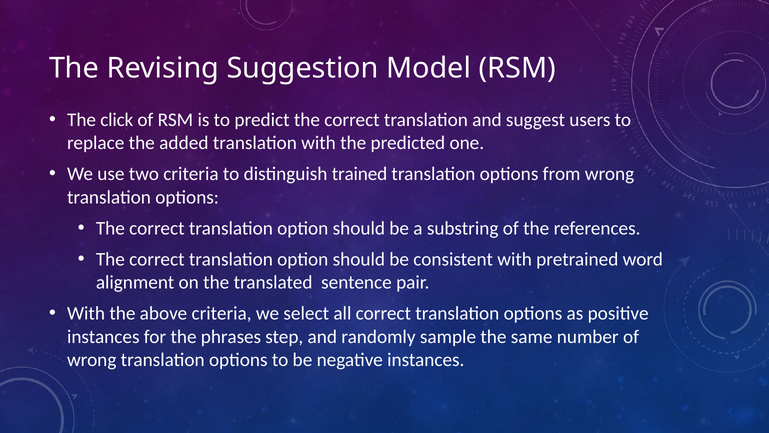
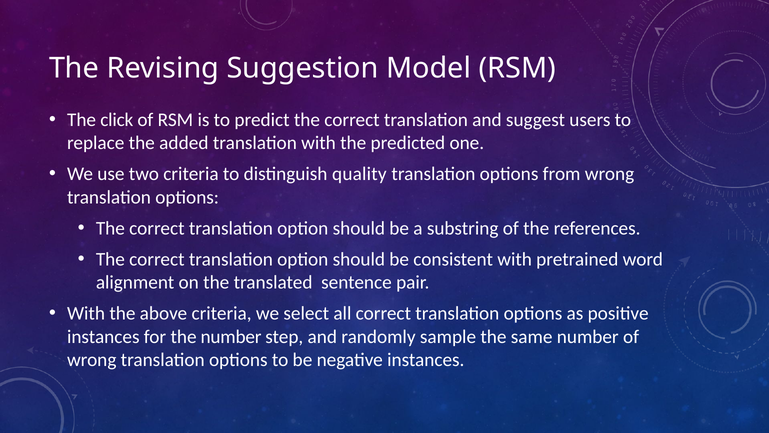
trained: trained -> quality
the phrases: phrases -> number
